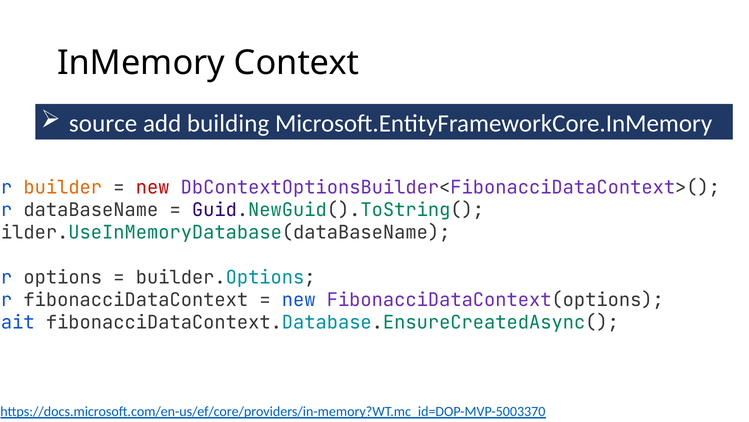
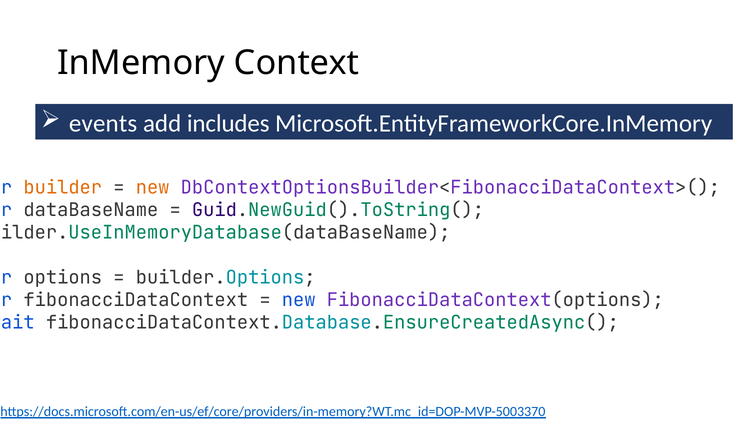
source: source -> events
building: building -> includes
new at (153, 187) colour: red -> orange
